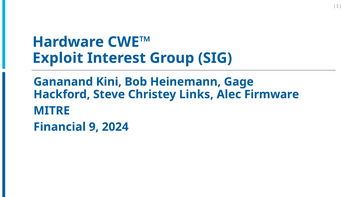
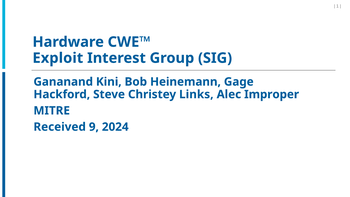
Firmware: Firmware -> Improper
Financial: Financial -> Received
